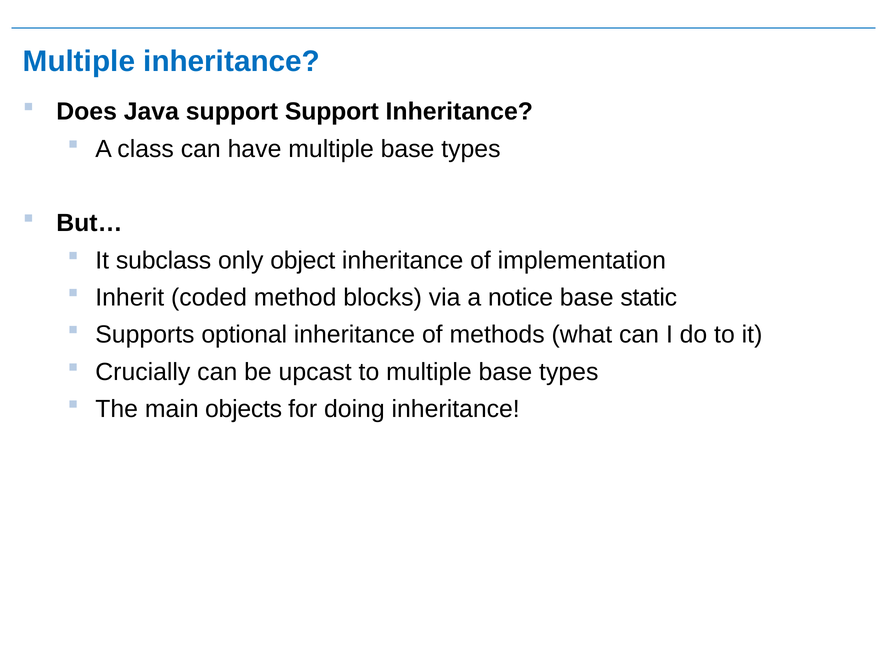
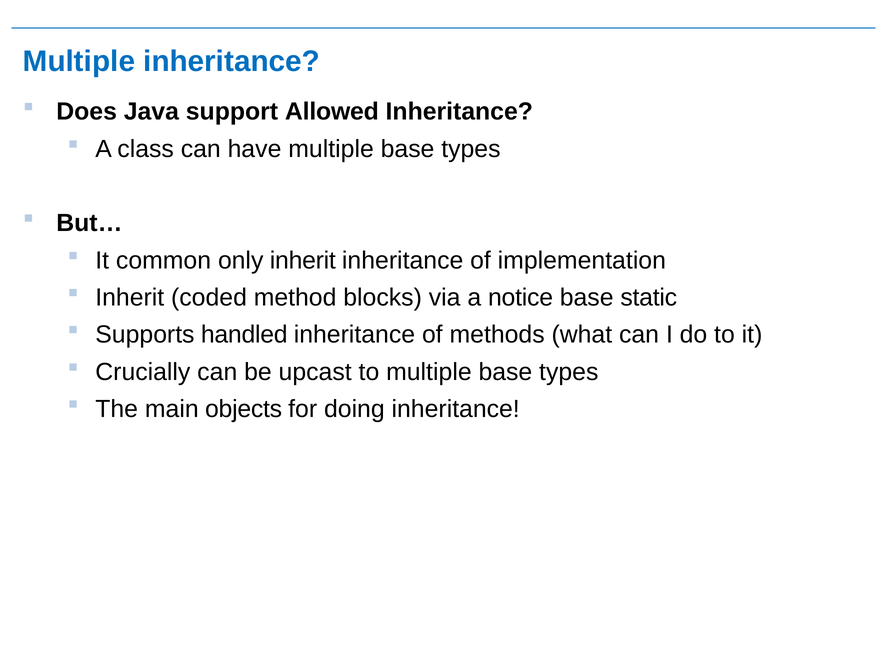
support Support: Support -> Allowed
subclass: subclass -> common
only object: object -> inherit
optional: optional -> handled
